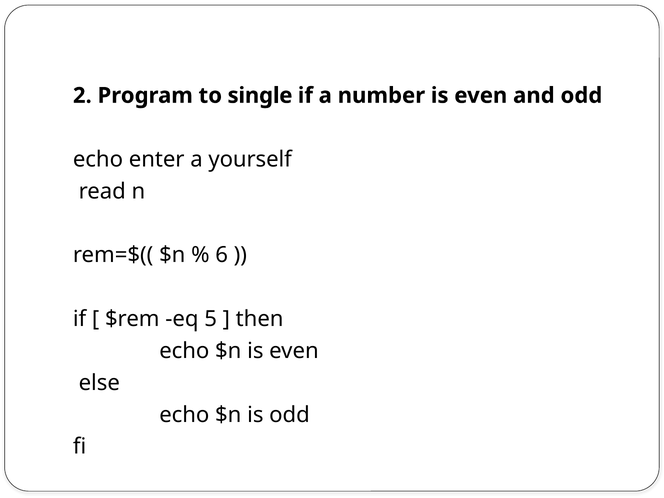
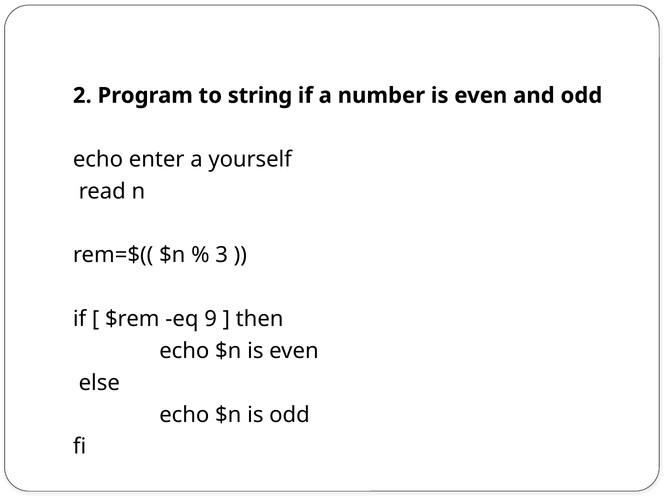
single: single -> string
6: 6 -> 3
5: 5 -> 9
